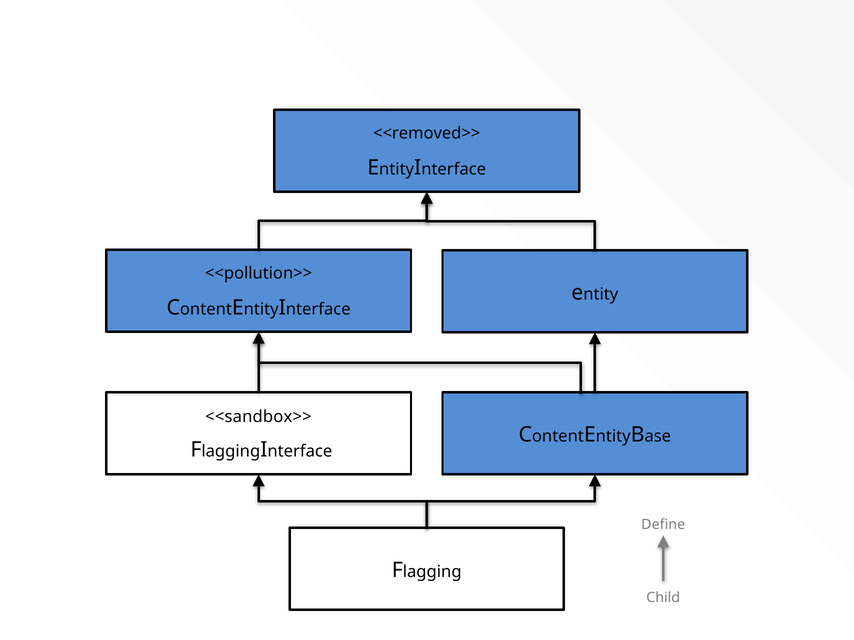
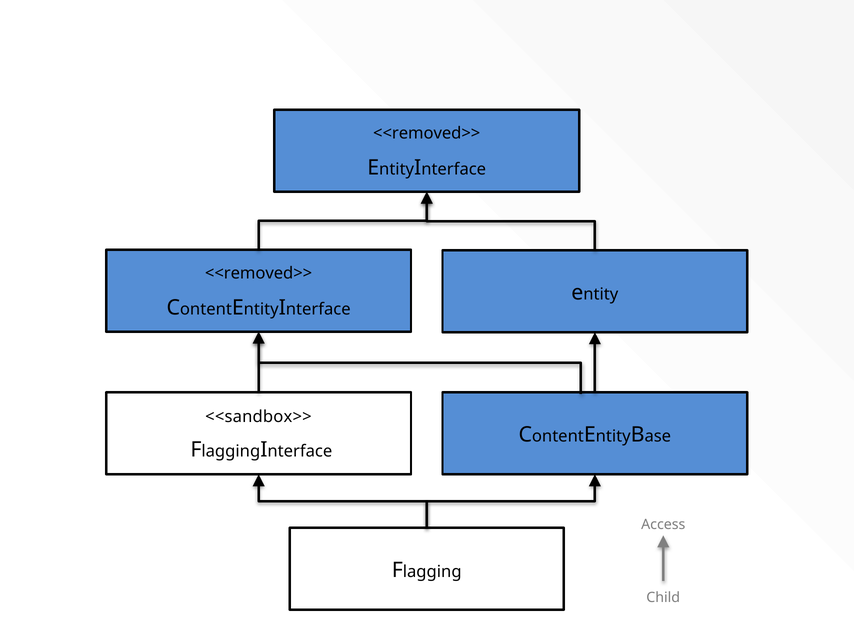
<<pollution>> at (259, 274): <<pollution>> -> <<removed>>
Define: Define -> Access
